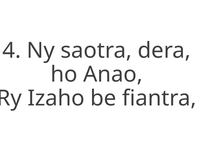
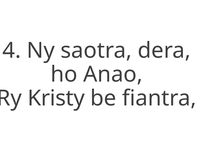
Izaho: Izaho -> Kristy
